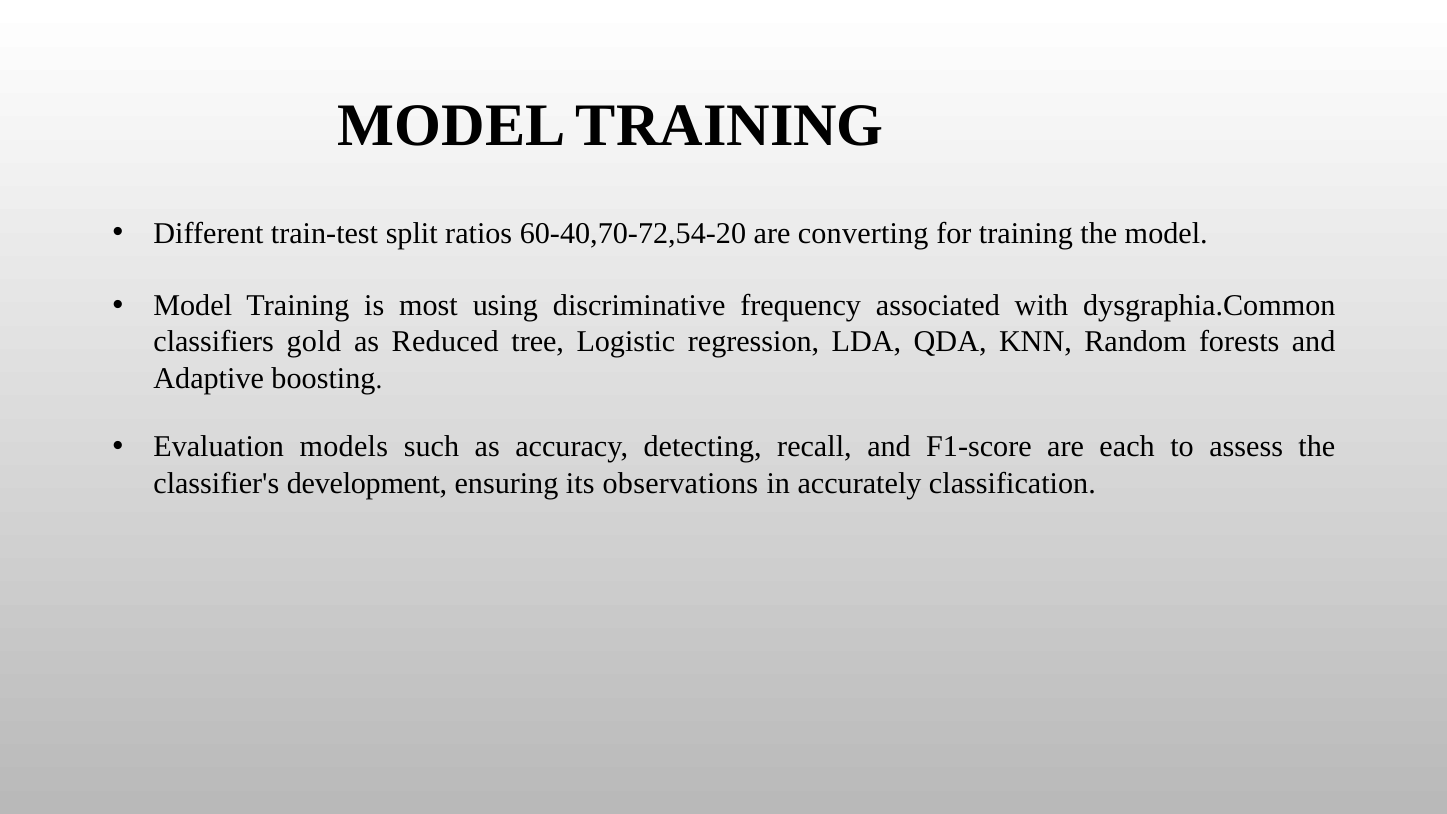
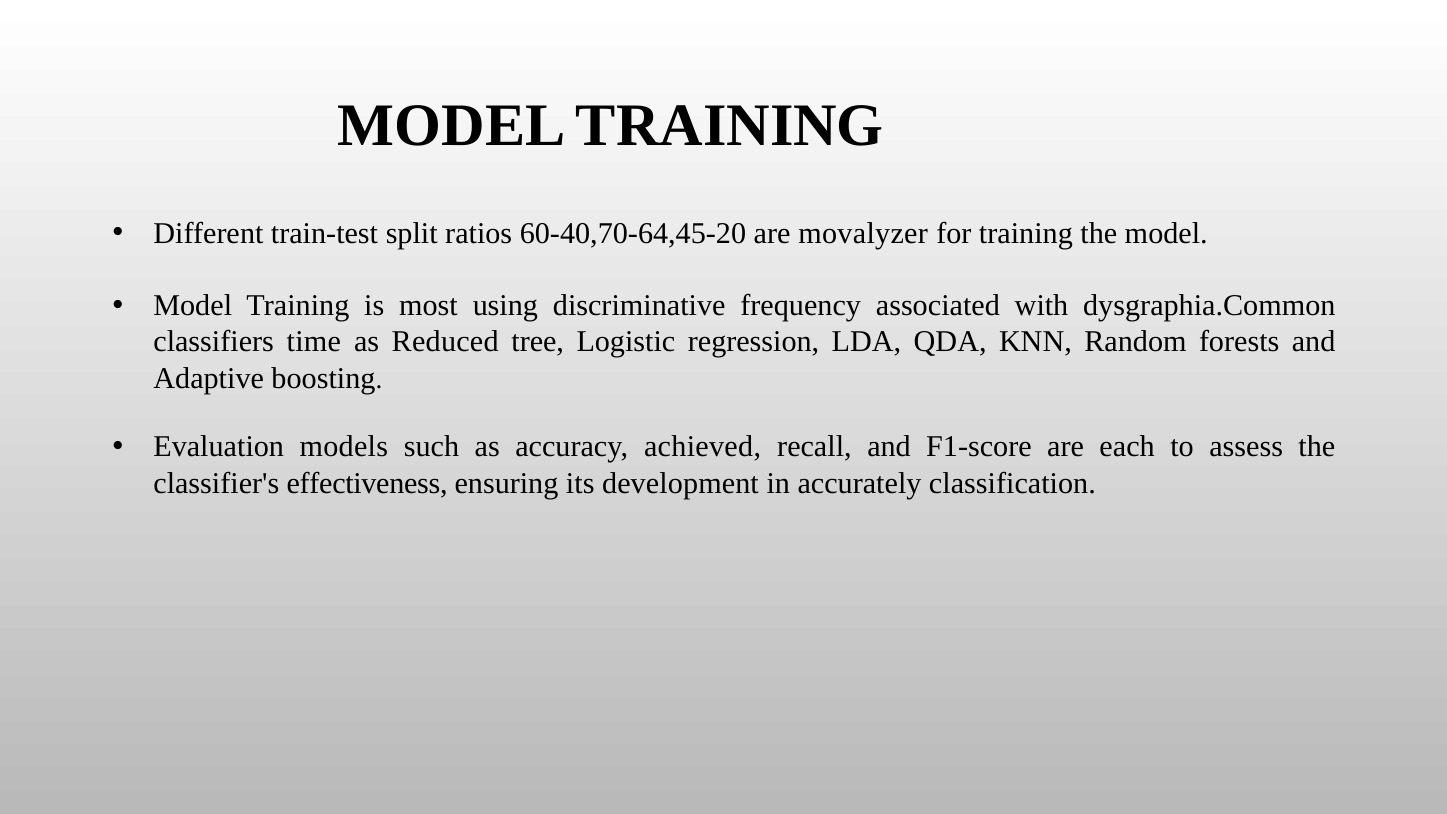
60-40,70-72,54-20: 60-40,70-72,54-20 -> 60-40,70-64,45-20
converting: converting -> movalyzer
gold: gold -> time
detecting: detecting -> achieved
development: development -> effectiveness
observations: observations -> development
